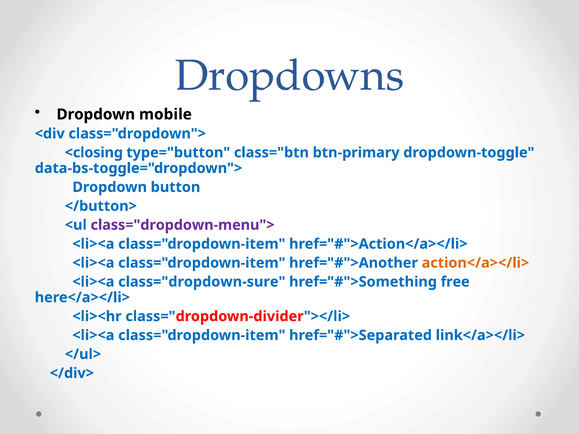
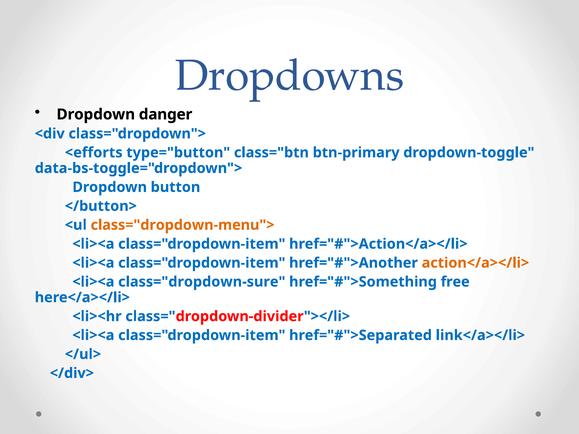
mobile: mobile -> danger
<closing: <closing -> <efforts
class="dropdown-menu"> colour: purple -> orange
